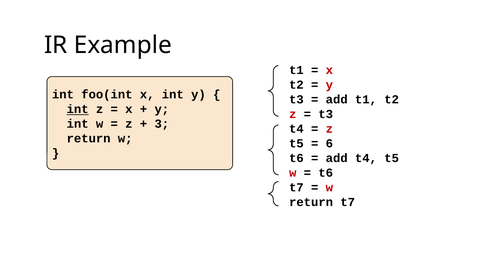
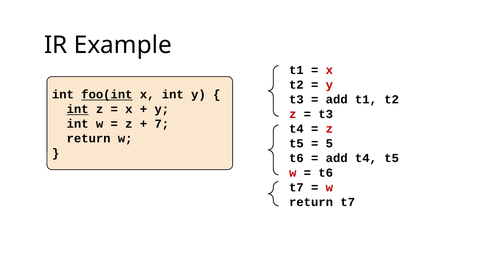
foo(int underline: none -> present
3: 3 -> 7
6: 6 -> 5
